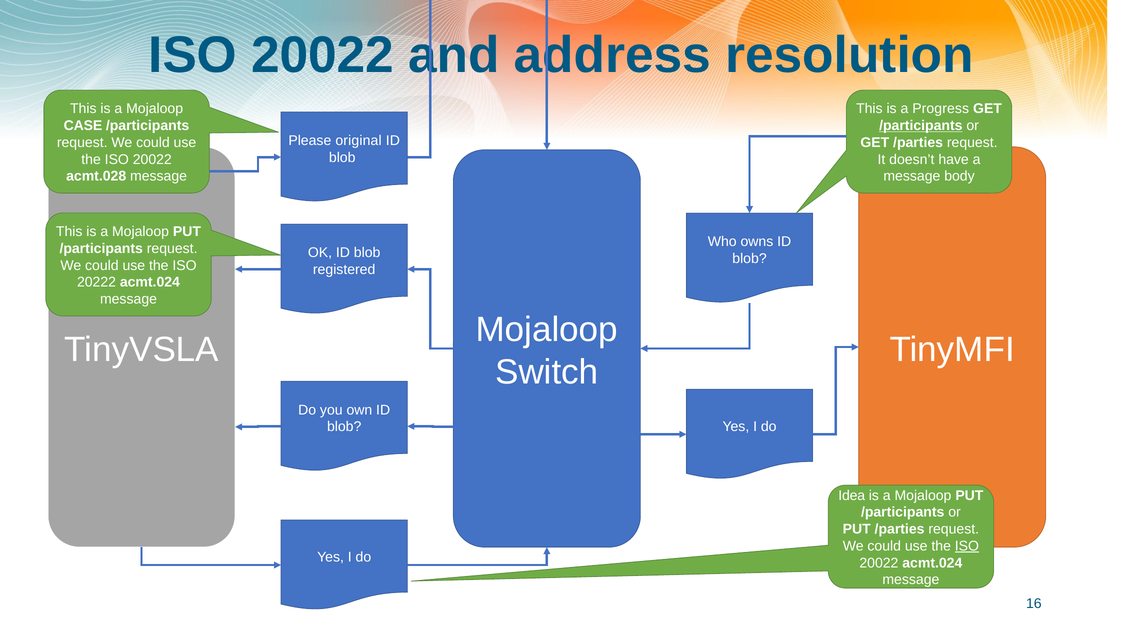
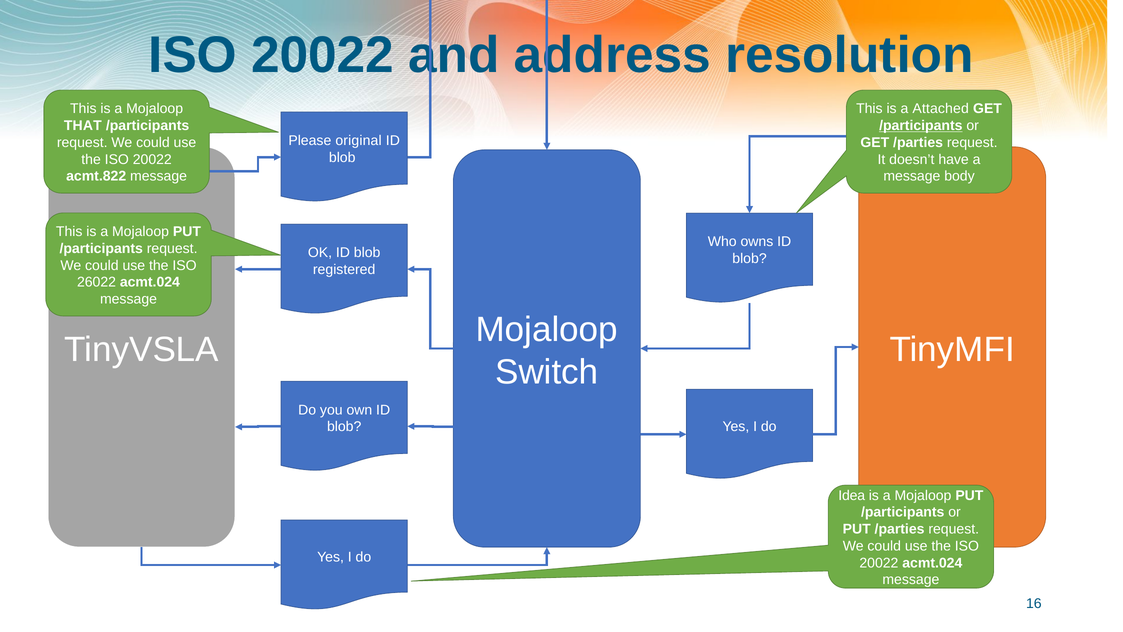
Progress: Progress -> Attached
CASE: CASE -> THAT
acmt.028: acmt.028 -> acmt.822
20222: 20222 -> 26022
ISO at (967, 546) underline: present -> none
